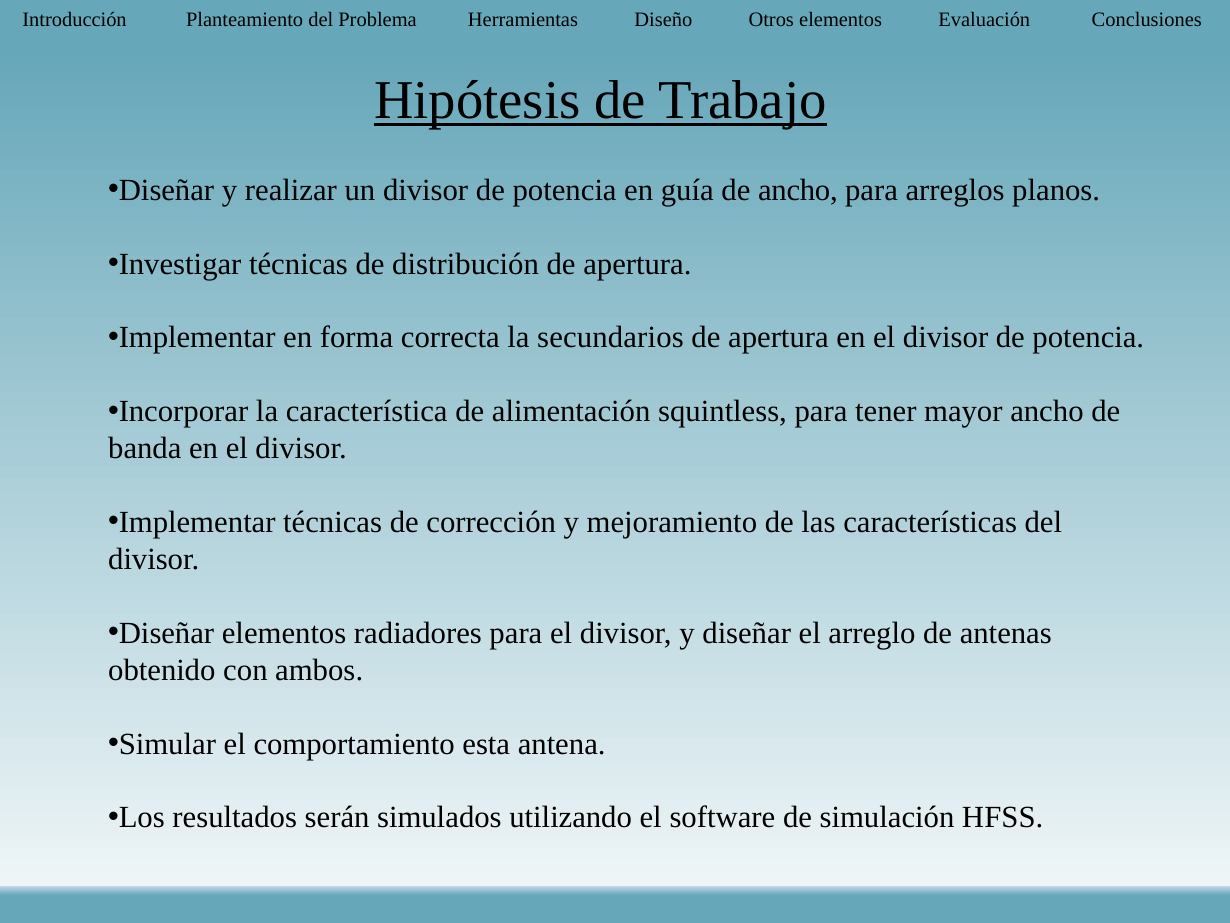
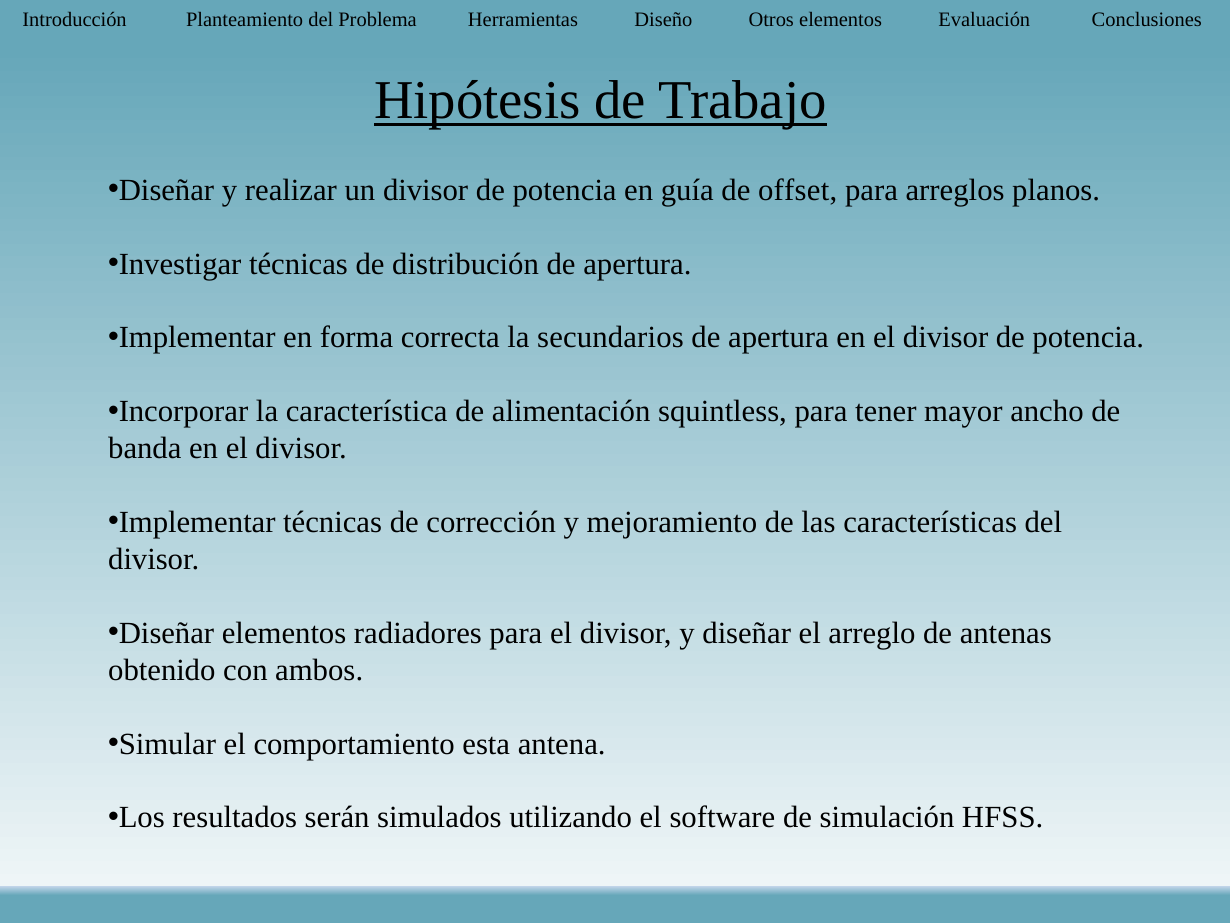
de ancho: ancho -> offset
